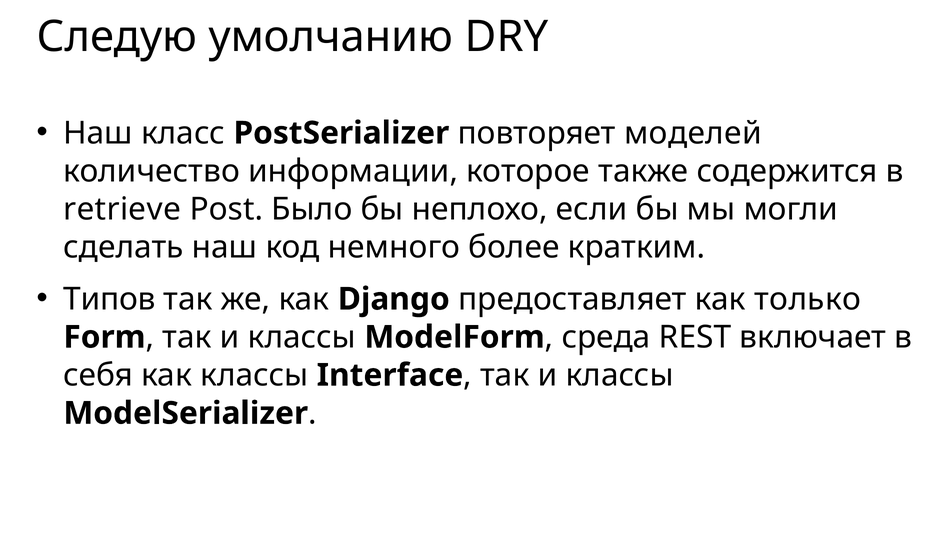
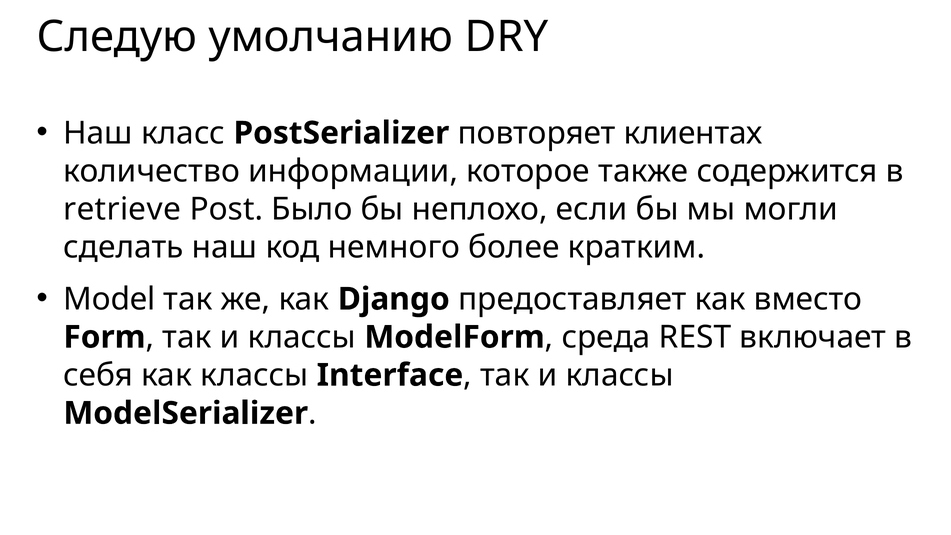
моделей: моделей -> клиентах
Типов: Типов -> Model
только: только -> вместо
